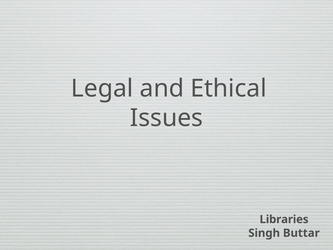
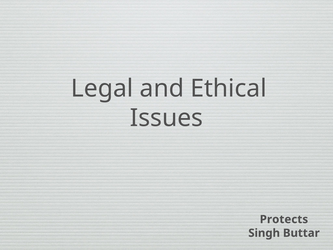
Libraries: Libraries -> Protects
